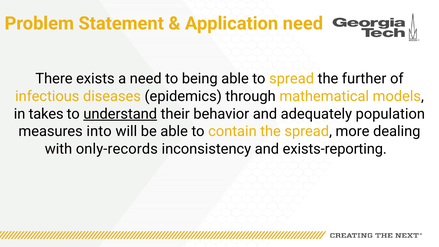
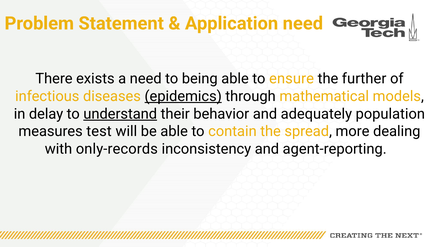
to spread: spread -> ensure
epidemics underline: none -> present
takes: takes -> delay
into: into -> test
exists-reporting: exists-reporting -> agent-reporting
